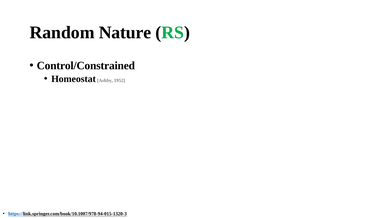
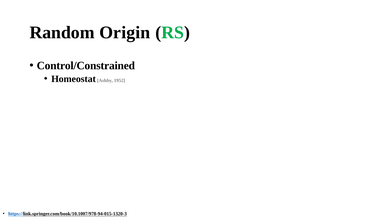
Nature: Nature -> Origin
